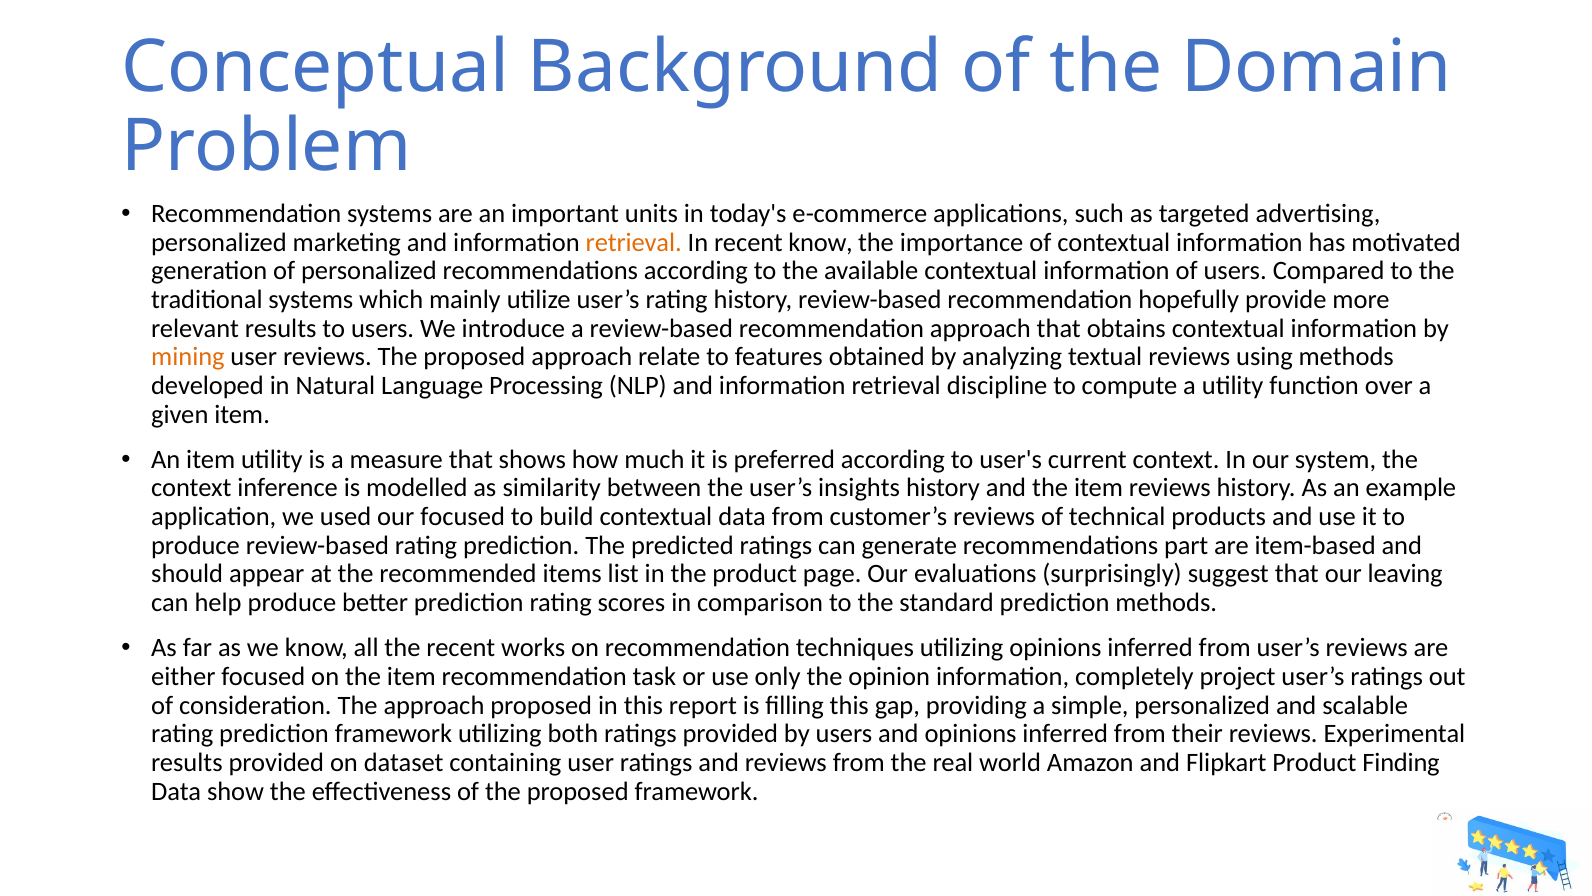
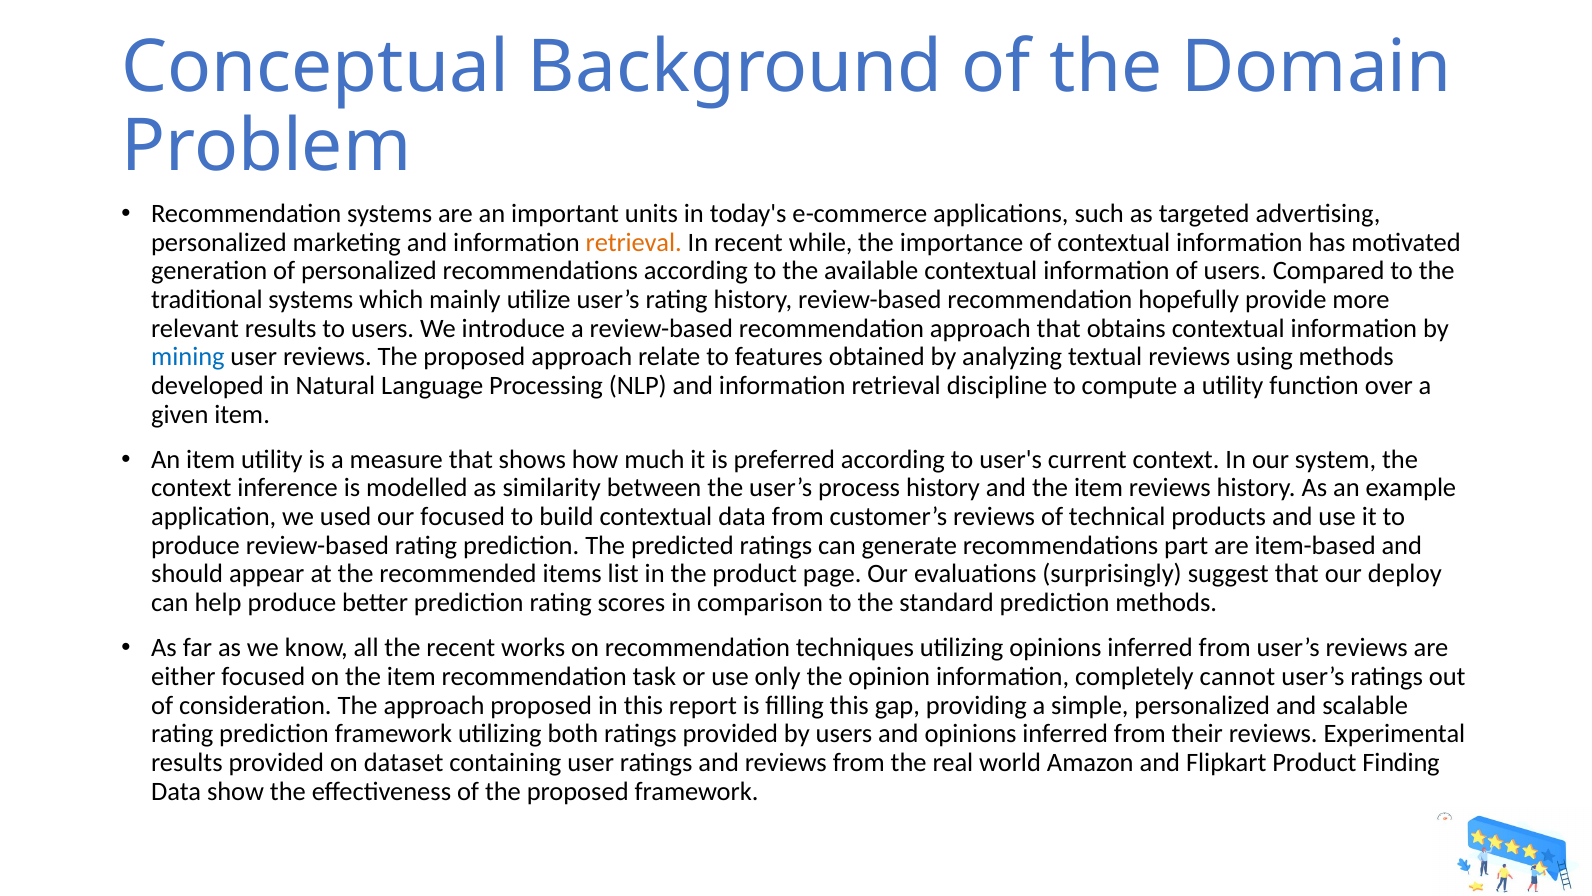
recent know: know -> while
mining colour: orange -> blue
insights: insights -> process
leaving: leaving -> deploy
project: project -> cannot
